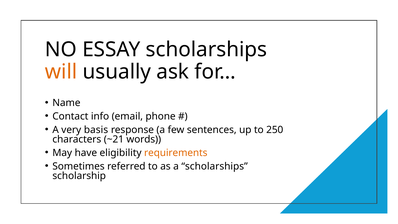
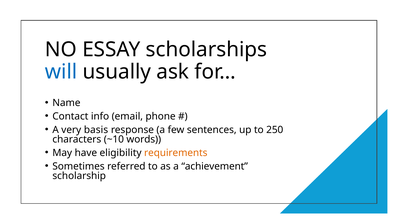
will colour: orange -> blue
~21: ~21 -> ~10
a scholarships: scholarships -> achievement
